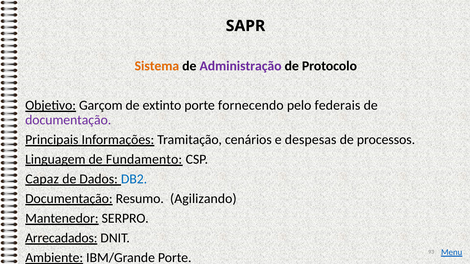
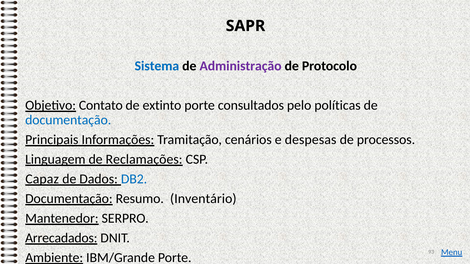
Sistema colour: orange -> blue
Garçom: Garçom -> Contato
fornecendo: fornecendo -> consultados
federais: federais -> políticas
documentação at (68, 120) colour: purple -> blue
Fundamento: Fundamento -> Reclamações
Agilizando: Agilizando -> Inventário
